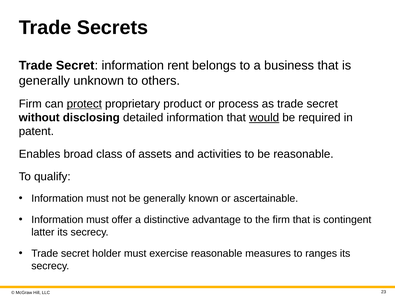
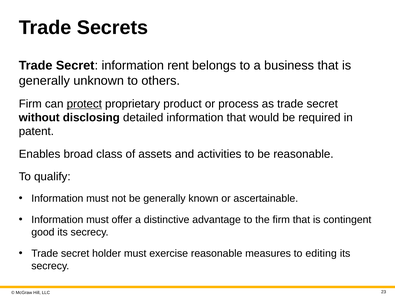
would underline: present -> none
latter: latter -> good
ranges: ranges -> editing
